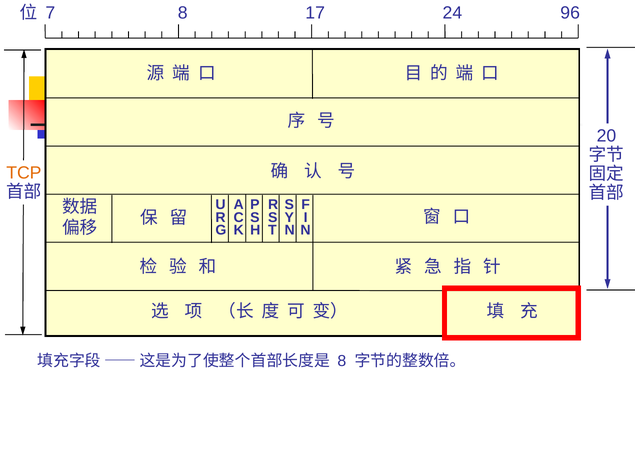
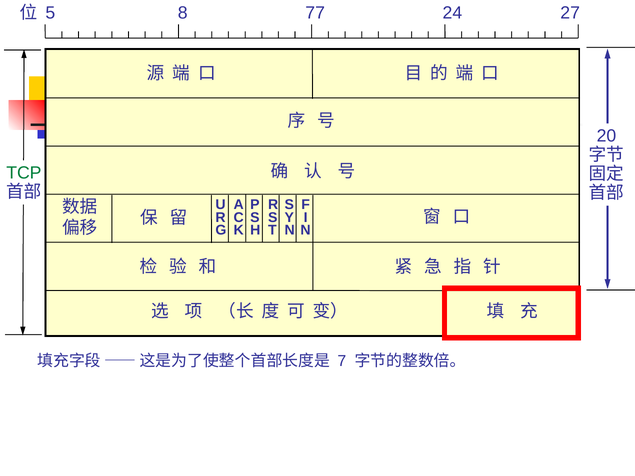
7: 7 -> 5
17: 17 -> 77
96: 96 -> 27
TCP colour: orange -> green
8 at (342, 361): 8 -> 7
